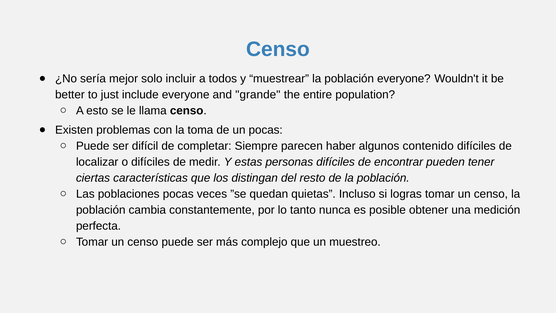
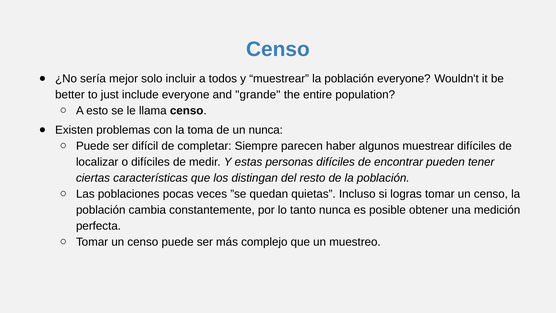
un pocas: pocas -> nunca
algunos contenido: contenido -> muestrear
